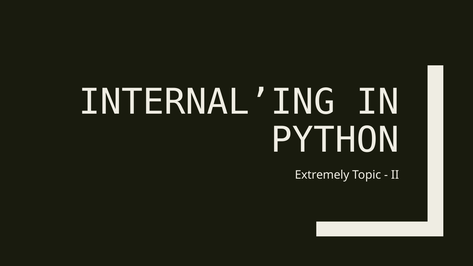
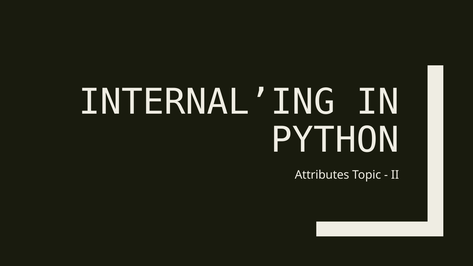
Extremely: Extremely -> Attributes
